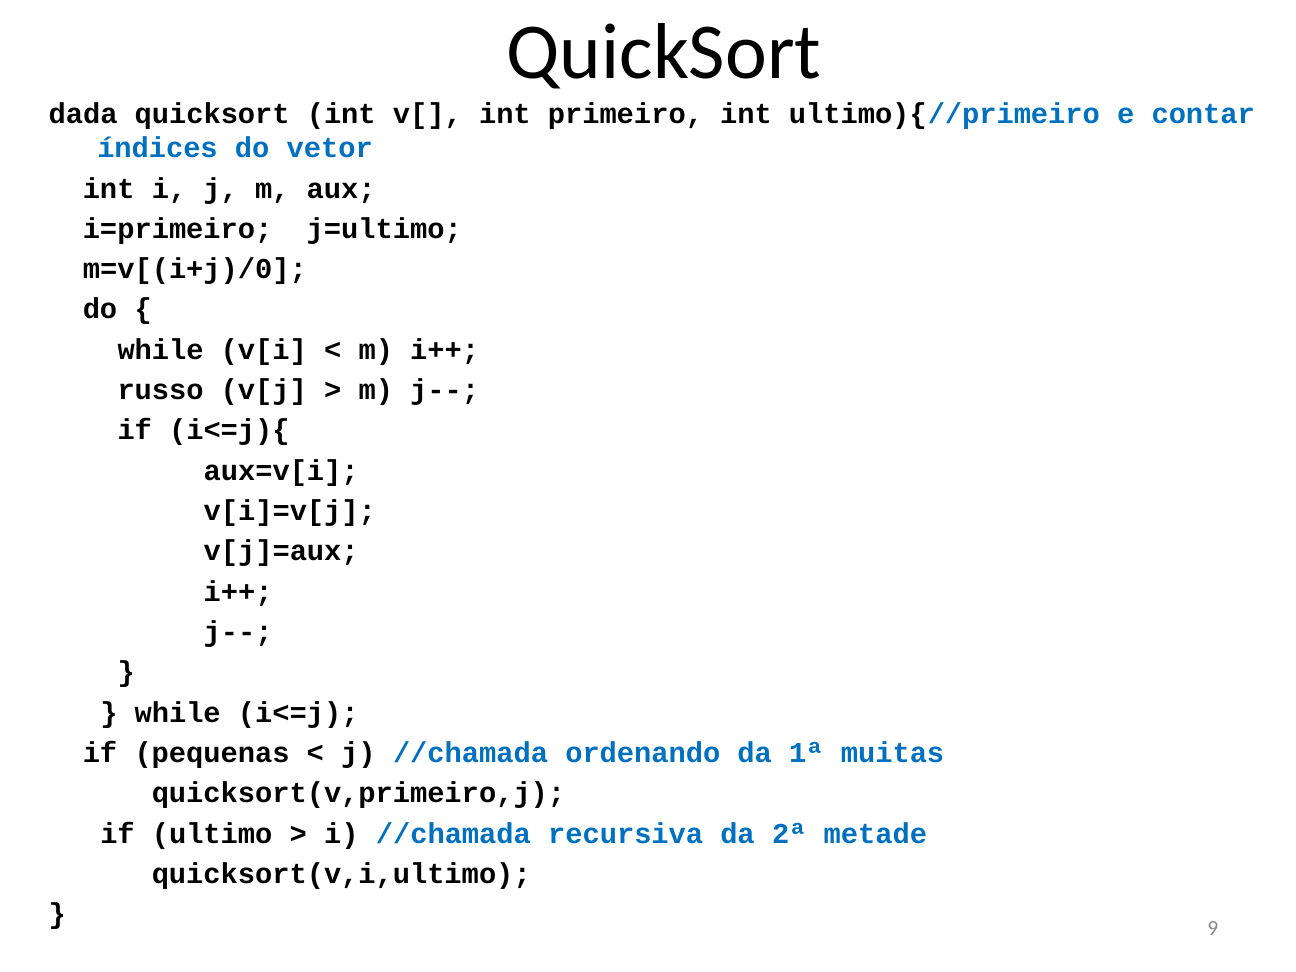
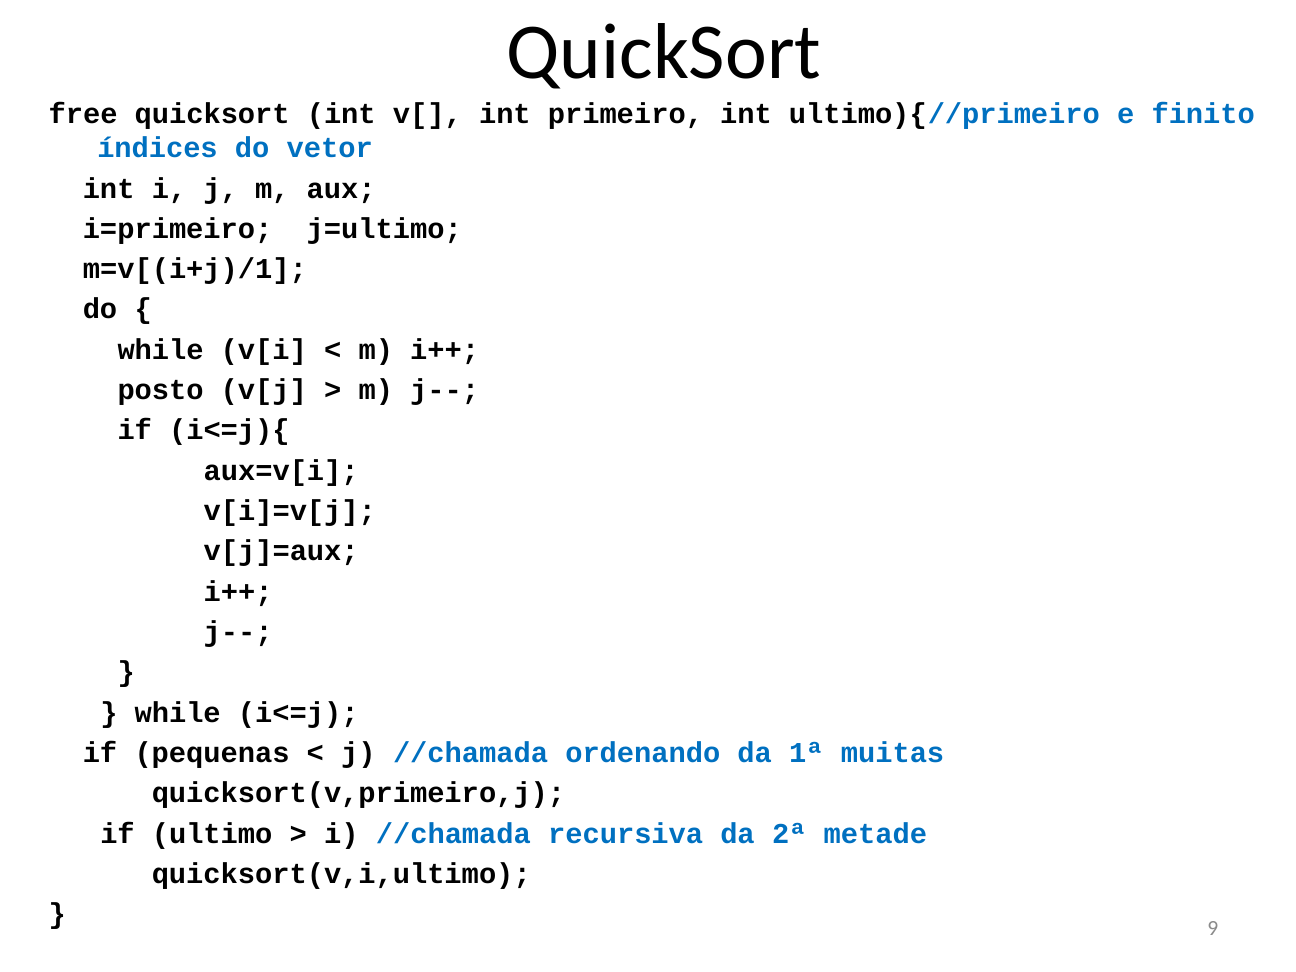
dada: dada -> free
contar: contar -> finito
m=v[(i+j)/0: m=v[(i+j)/0 -> m=v[(i+j)/1
russo: russo -> posto
